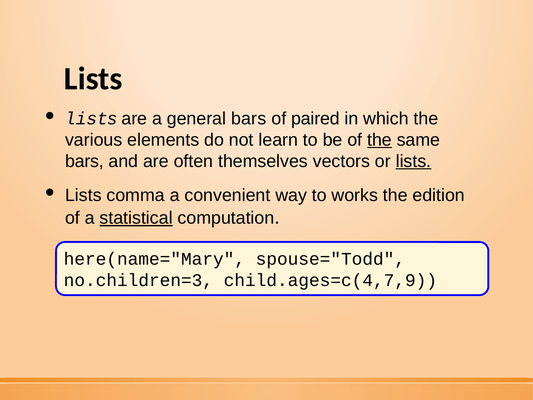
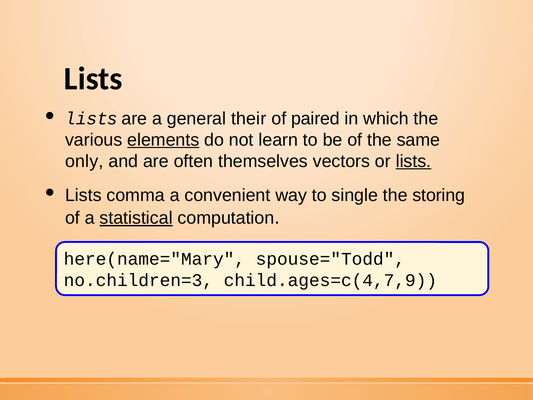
general bars: bars -> their
elements underline: none -> present
the at (380, 140) underline: present -> none
bars at (84, 161): bars -> only
works: works -> single
edition: edition -> storing
